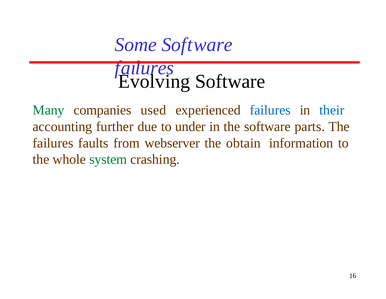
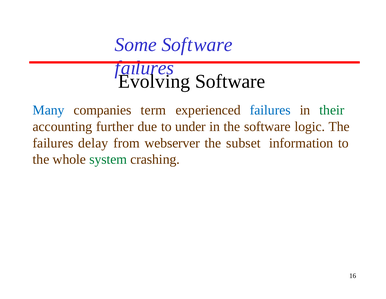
Many colour: green -> blue
used: used -> term
their colour: blue -> green
parts: parts -> logic
faults: faults -> delay
obtain: obtain -> subset
